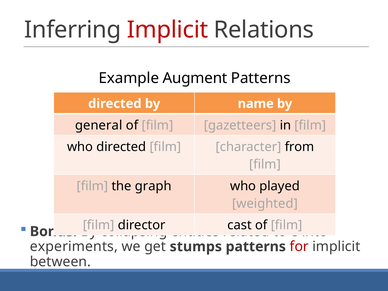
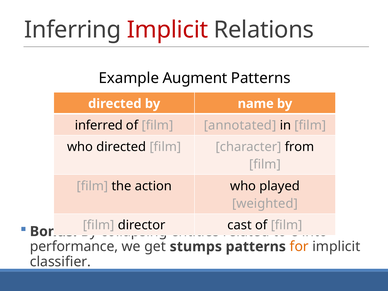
general: general -> inferred
gazetteers: gazetteers -> annotated
graph: graph -> action
experiments: experiments -> performance
for colour: red -> orange
between: between -> classifier
